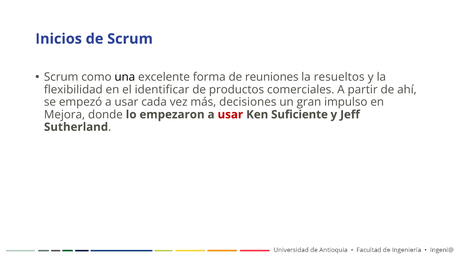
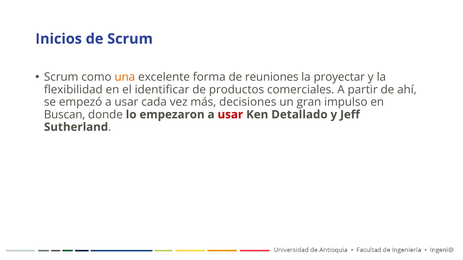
una colour: black -> orange
resueltos: resueltos -> proyectar
Mejora: Mejora -> Buscan
Suficiente: Suficiente -> Detallado
